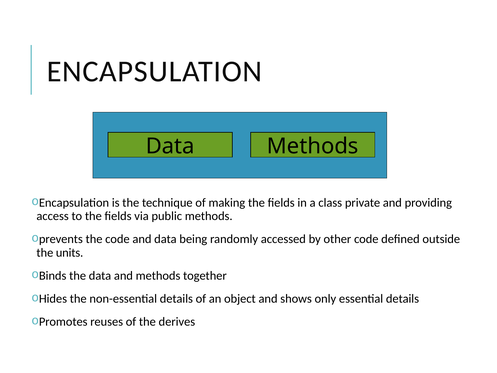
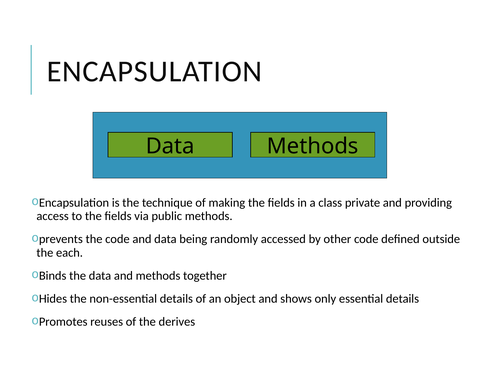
units: units -> each
